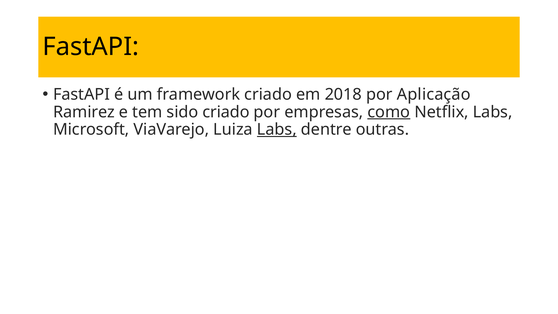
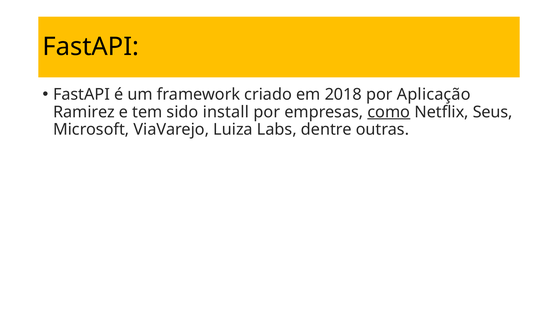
sido criado: criado -> install
Netflix Labs: Labs -> Seus
Labs at (277, 130) underline: present -> none
